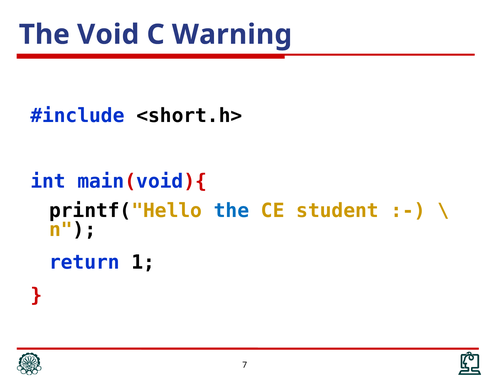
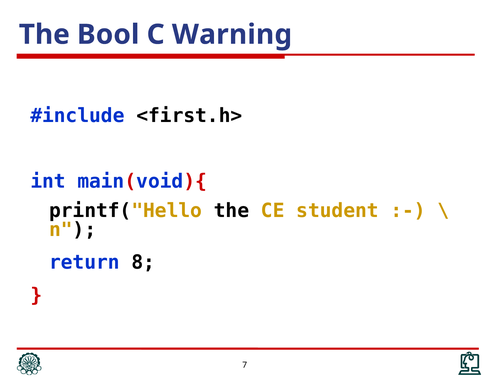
Void: Void -> Bool
<short.h>: <short.h> -> <first.h>
the at (232, 211) colour: blue -> black
1: 1 -> 8
